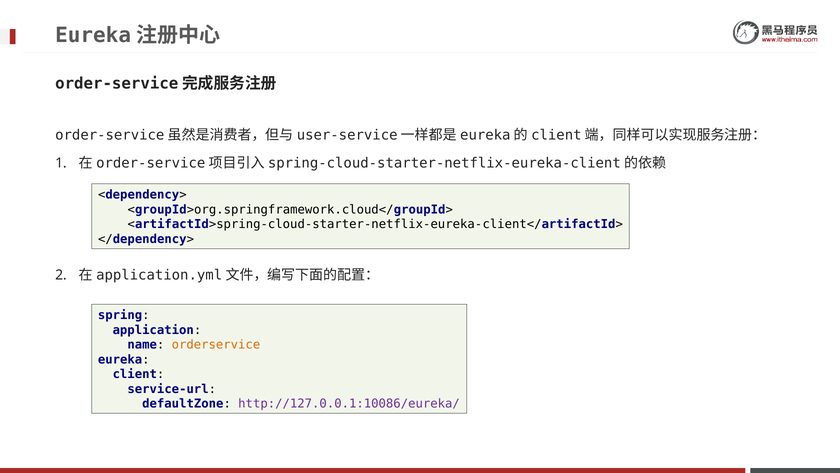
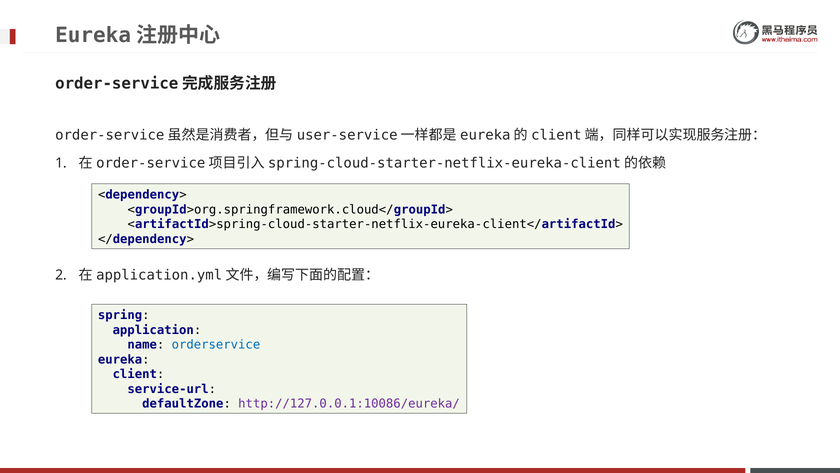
orderservice colour: orange -> blue
